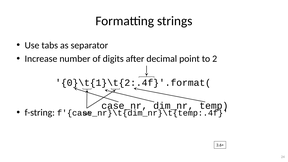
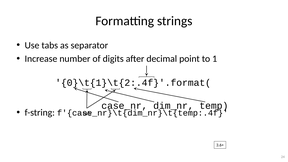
2: 2 -> 1
